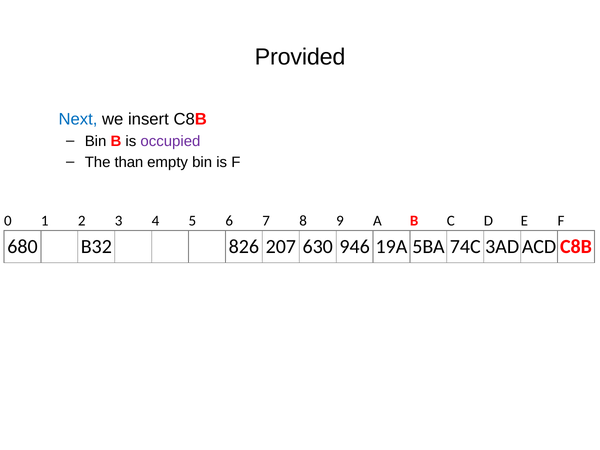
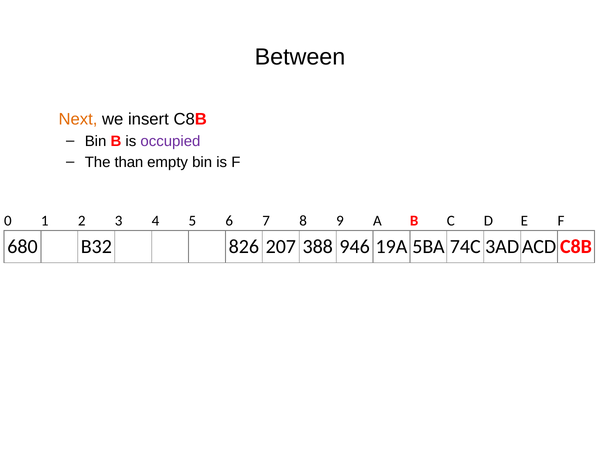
Provided: Provided -> Between
Next colour: blue -> orange
630: 630 -> 388
